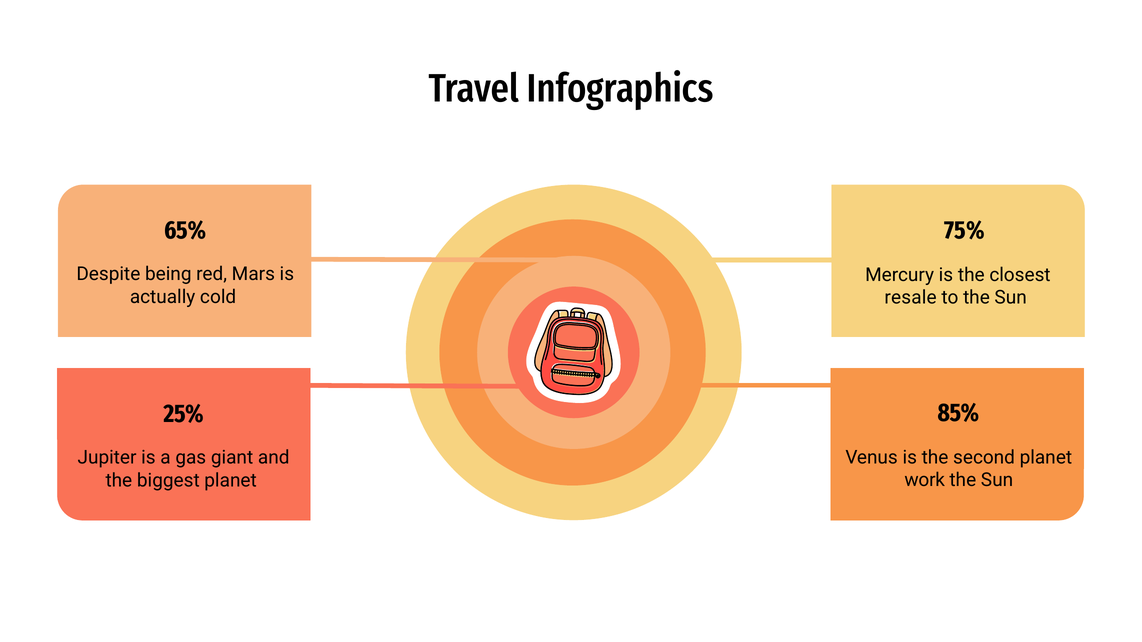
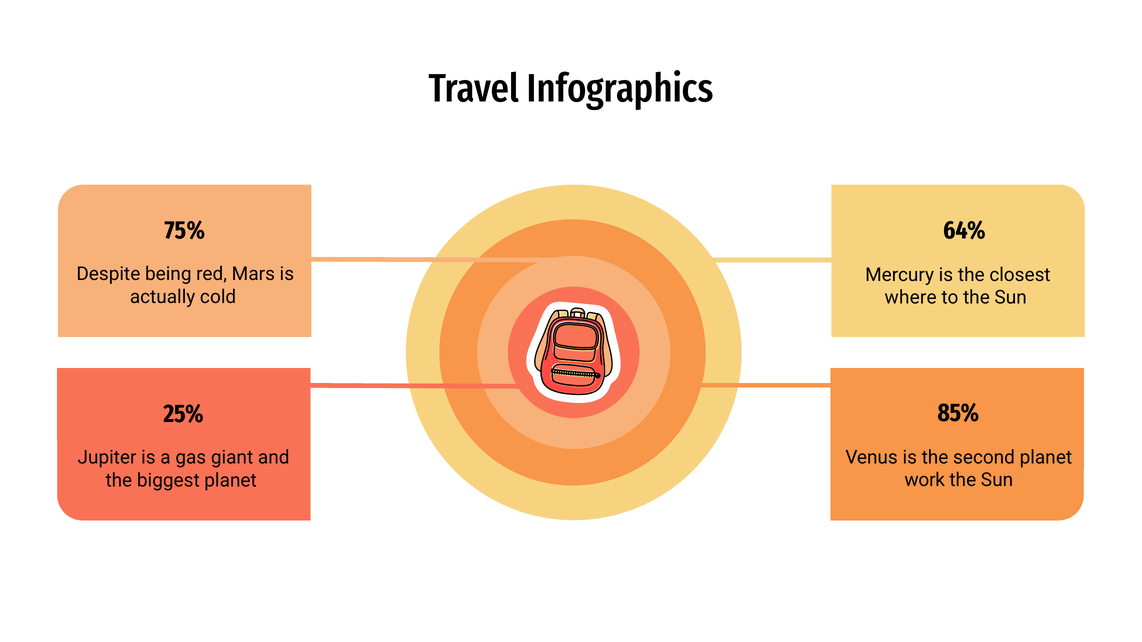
65%: 65% -> 75%
75%: 75% -> 64%
resale: resale -> where
